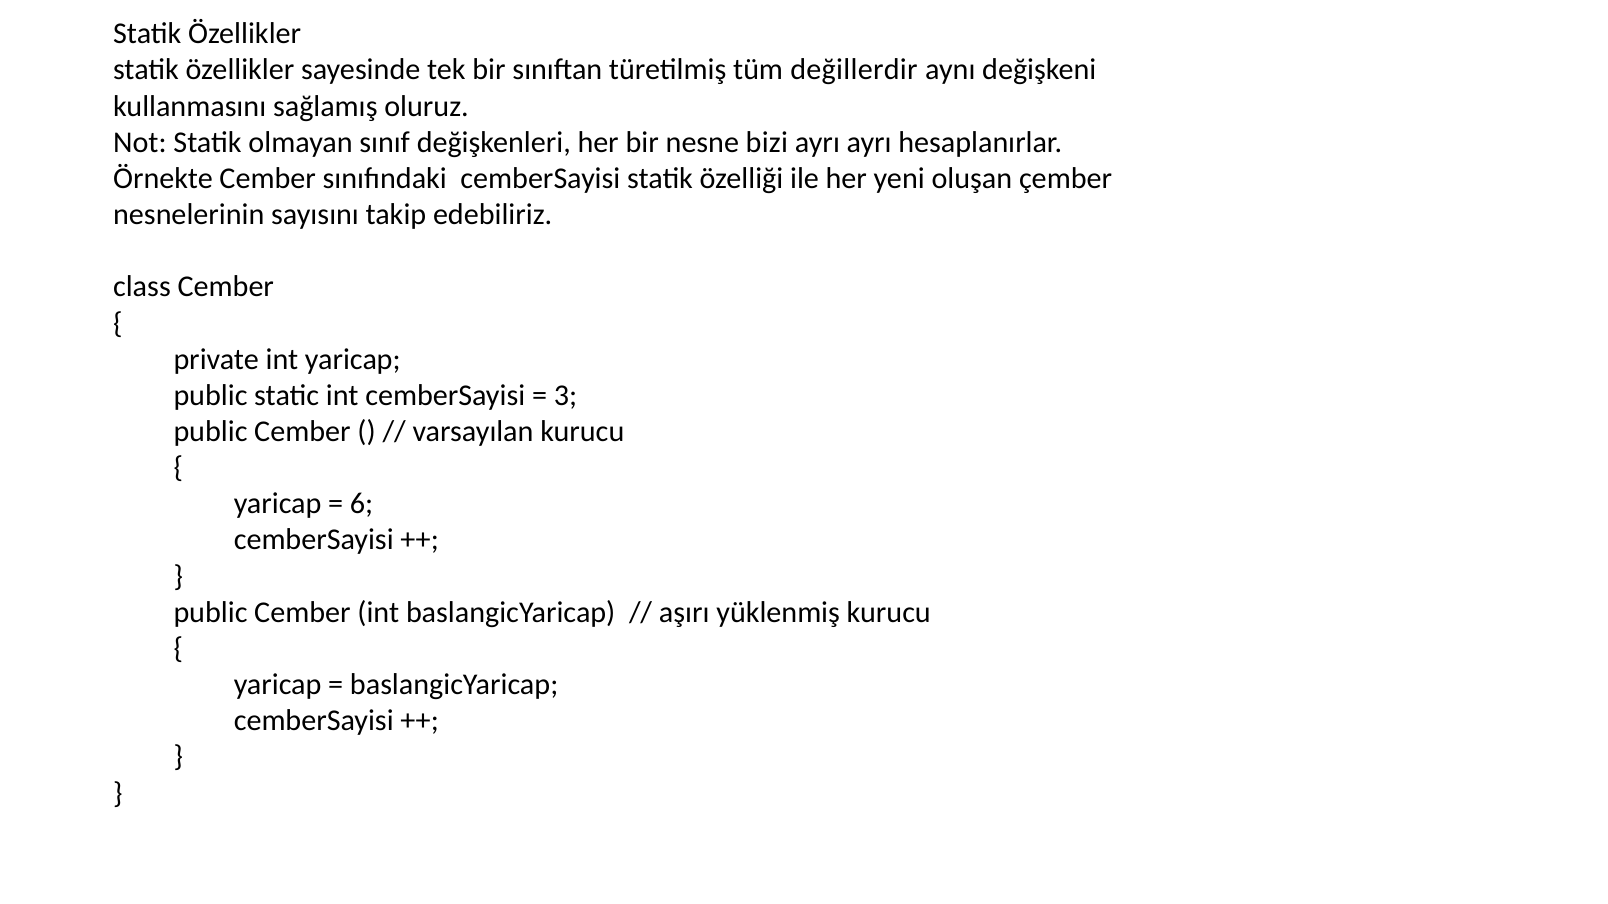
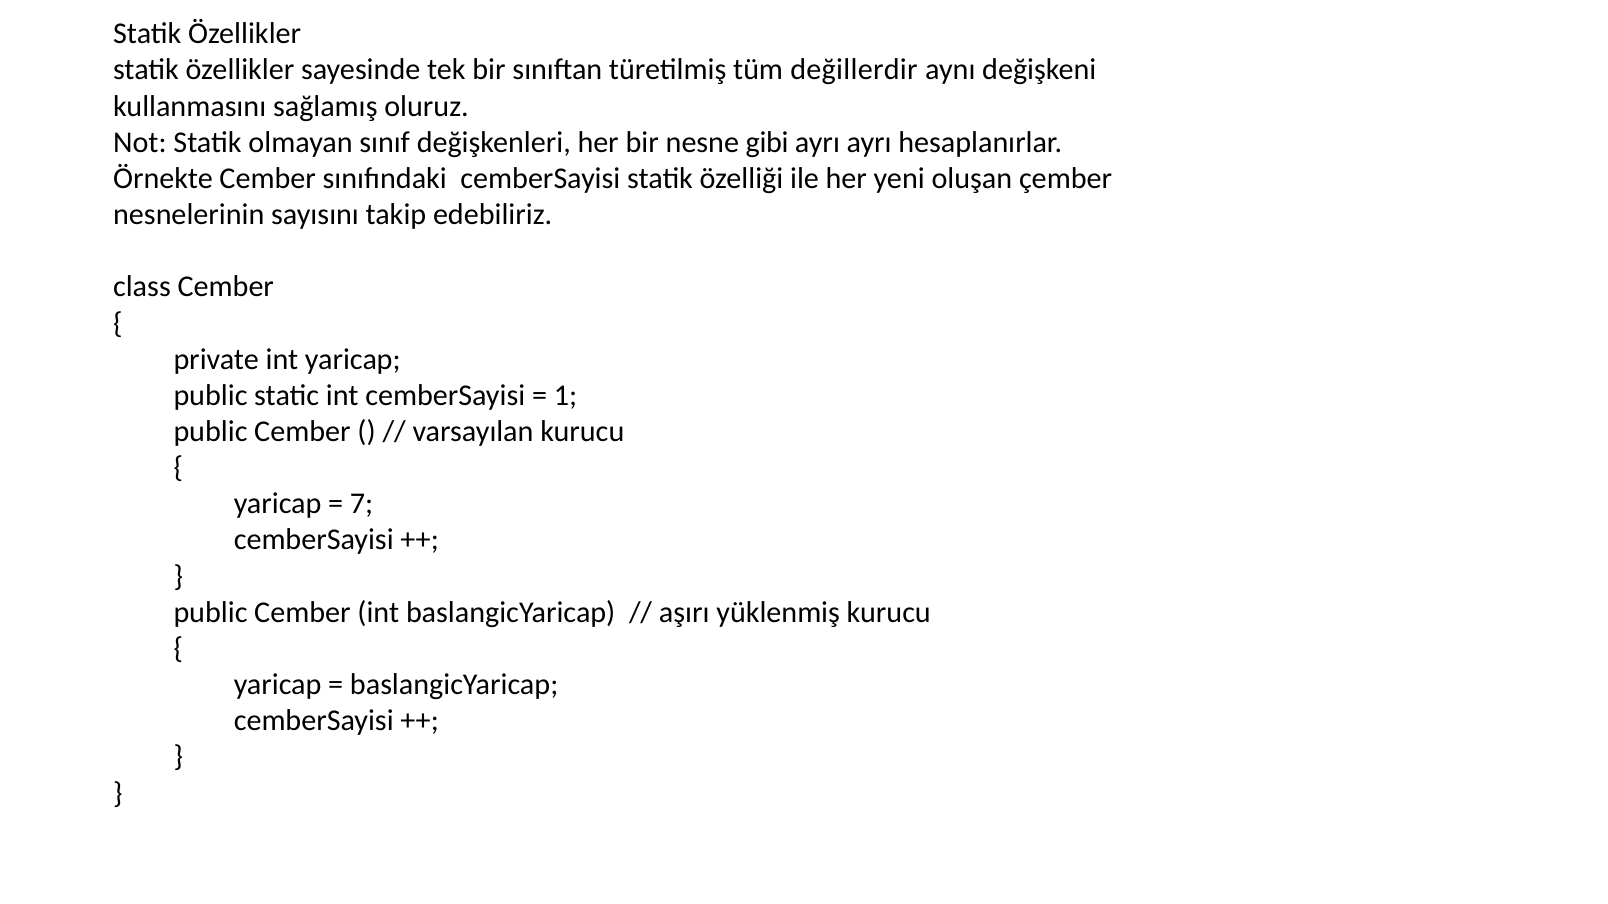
bizi: bizi -> gibi
3: 3 -> 1
6: 6 -> 7
